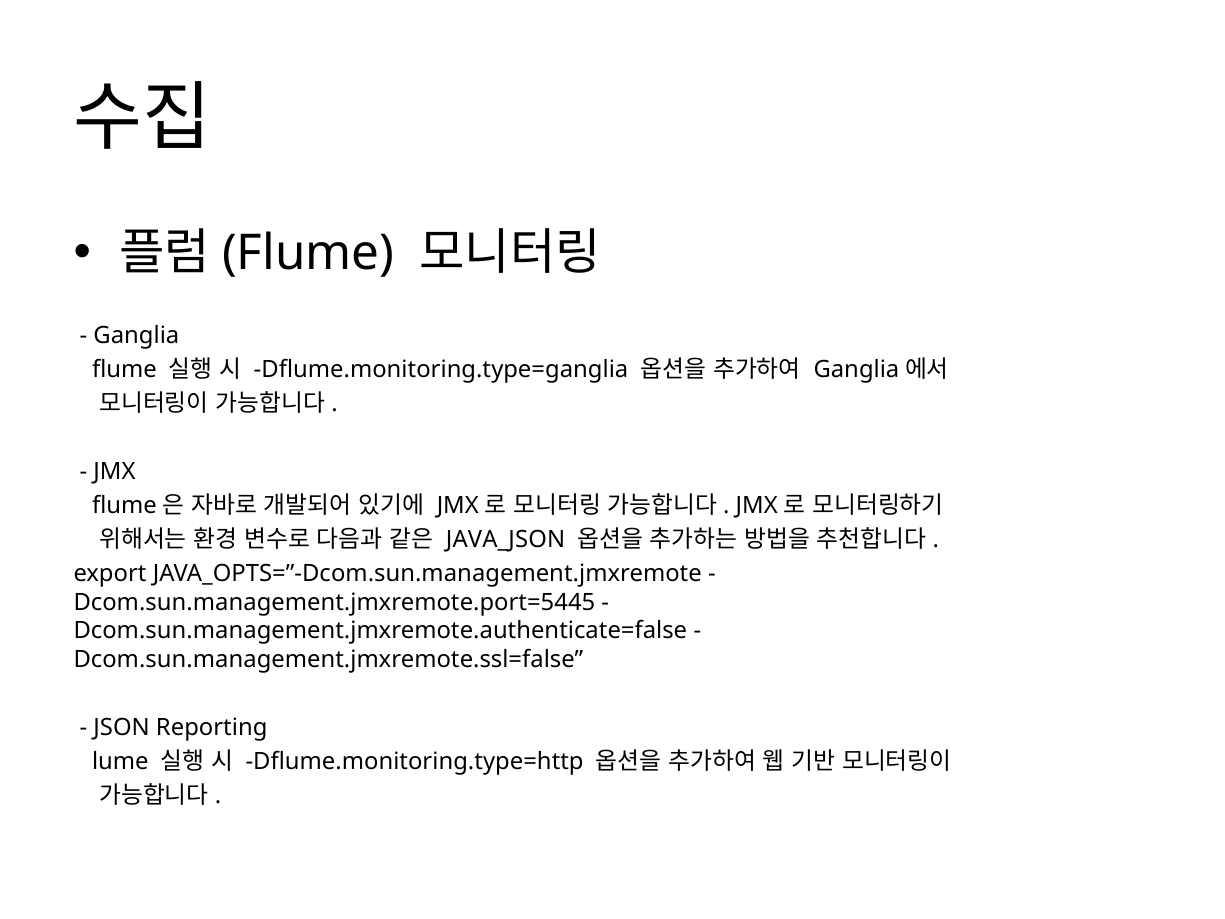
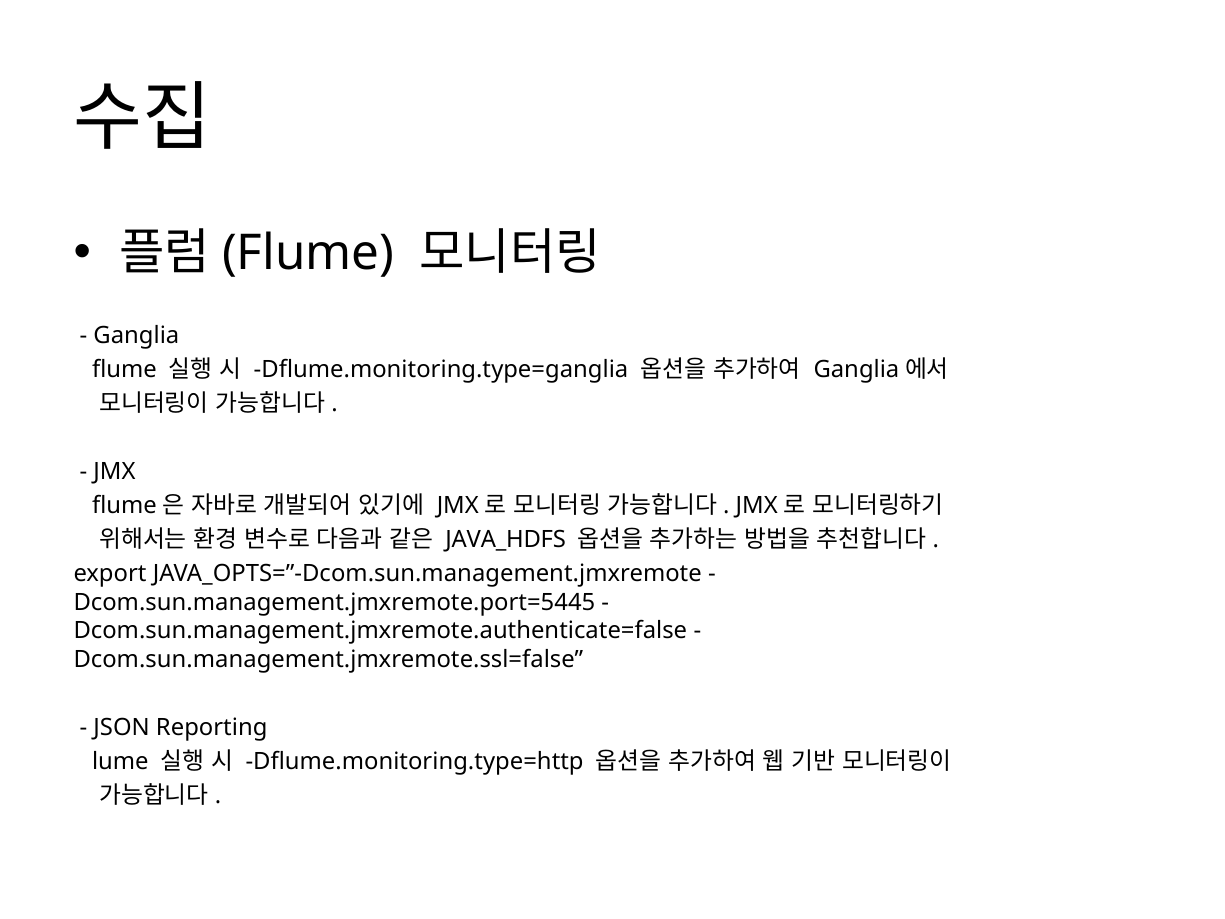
JAVA_JSON: JAVA_JSON -> JAVA_HDFS
